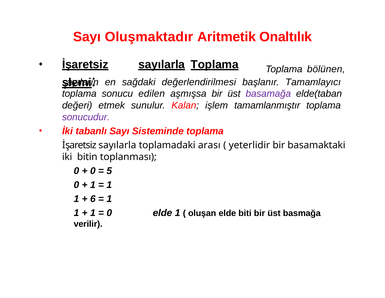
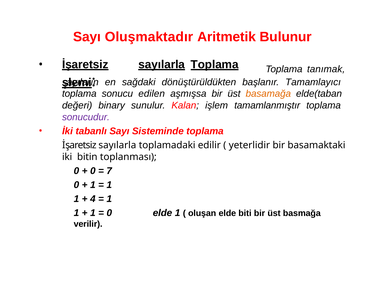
Onaltılık: Onaltılık -> Bulunur
bölünen: bölünen -> tanımak
değerlendirilmesi: değerlendirilmesi -> dönüştürüldükten
basamağa colour: purple -> orange
etmek: etmek -> binary
arası: arası -> edilir
5: 5 -> 7
6: 6 -> 4
